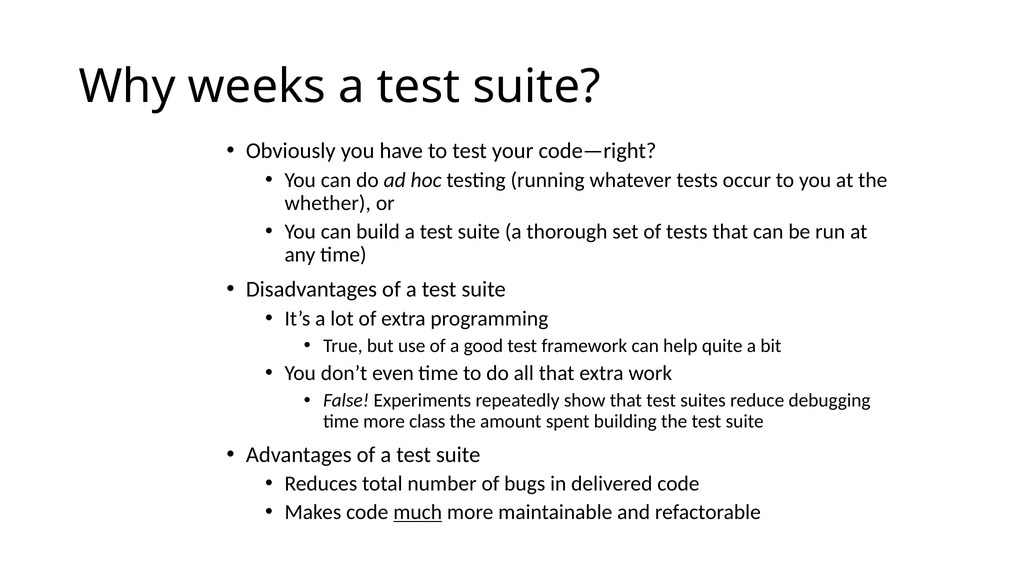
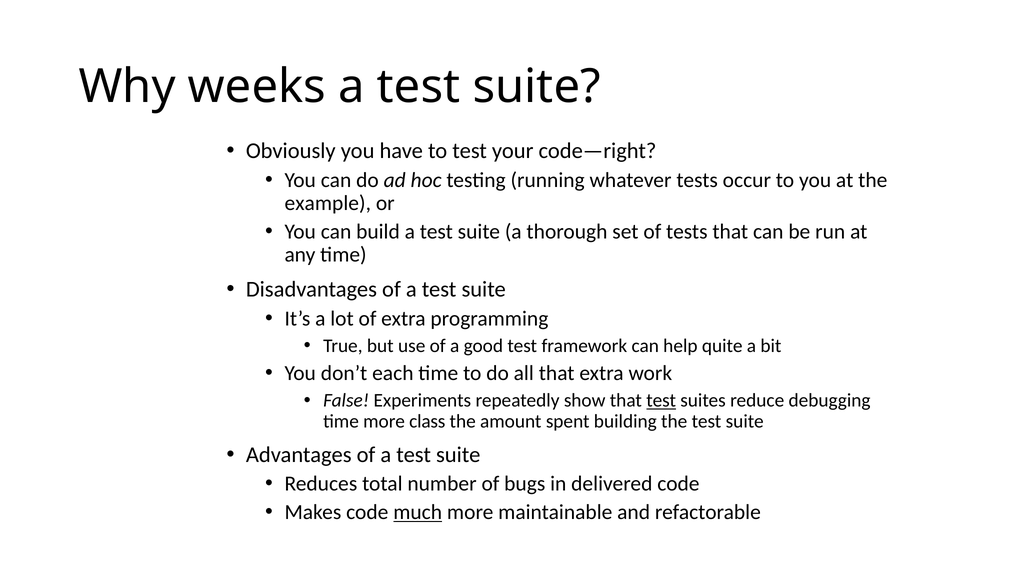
whether: whether -> example
even: even -> each
test at (661, 401) underline: none -> present
